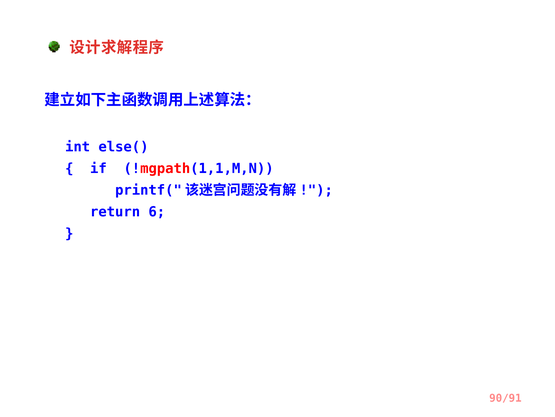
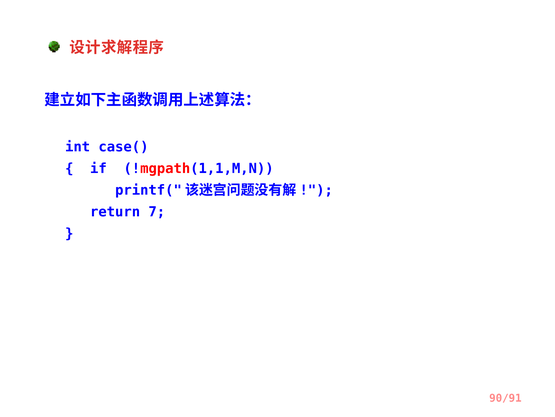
else(: else( -> case(
6: 6 -> 7
